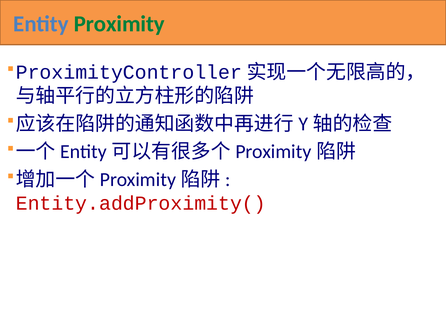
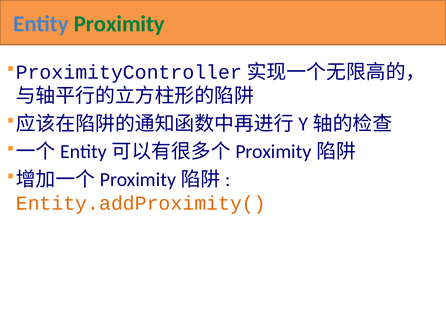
Entity.addProximity( colour: red -> orange
